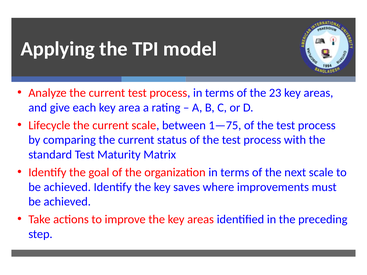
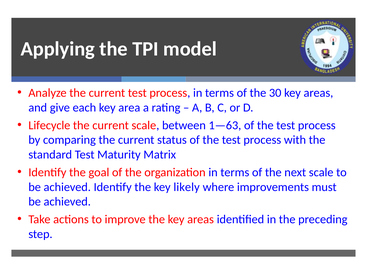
23: 23 -> 30
1—75: 1—75 -> 1—63
saves: saves -> likely
